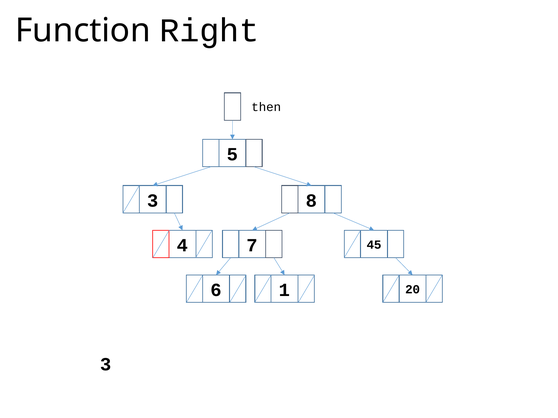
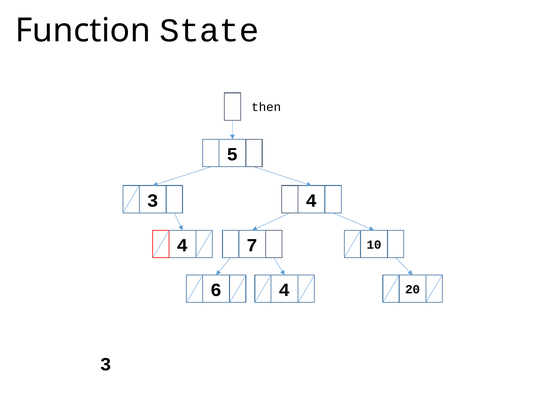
Right: Right -> State
3 8: 8 -> 4
45: 45 -> 10
6 1: 1 -> 4
